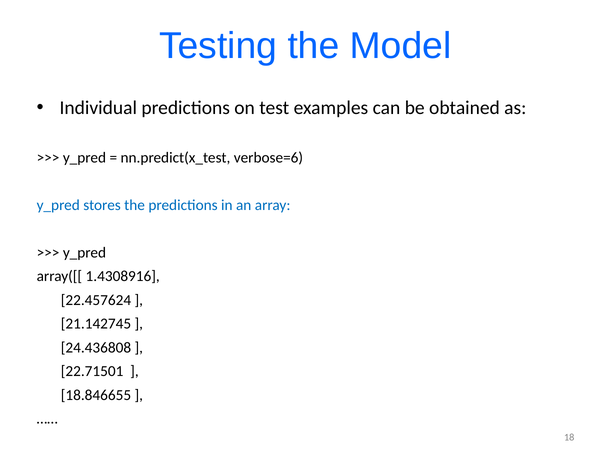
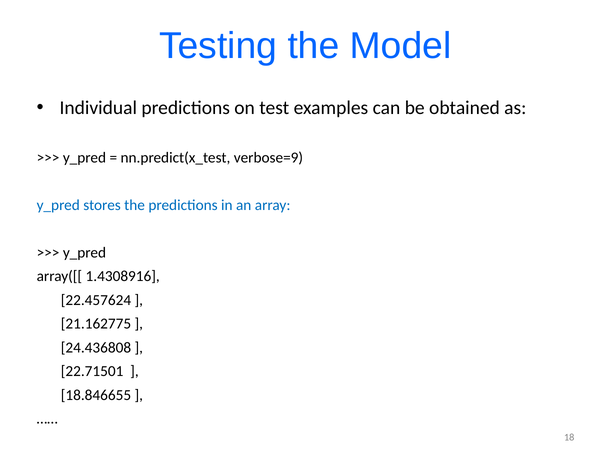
verbose=6: verbose=6 -> verbose=9
21.142745: 21.142745 -> 21.162775
